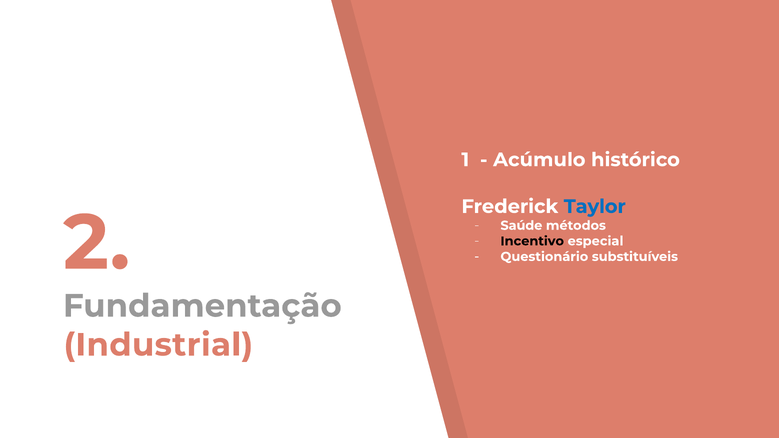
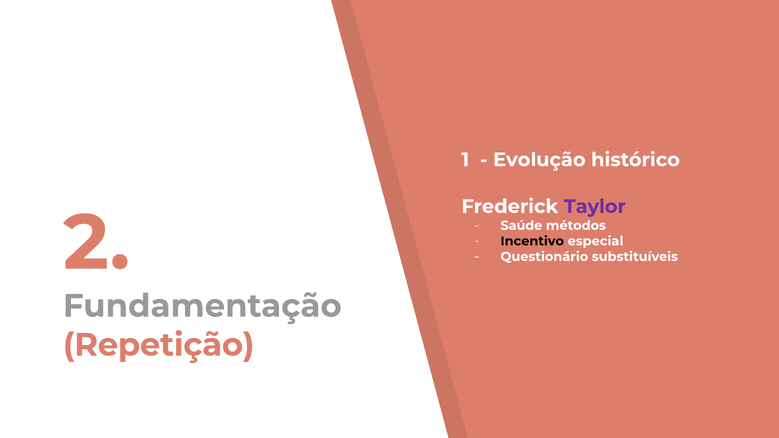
Acúmulo: Acúmulo -> Evolução
Taylor colour: blue -> purple
Industrial: Industrial -> Repetição
